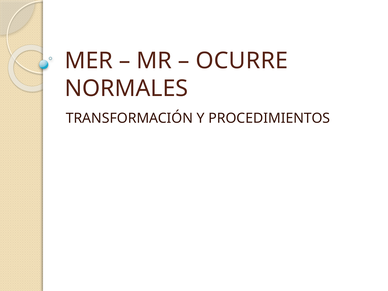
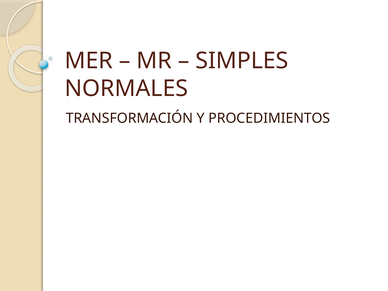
OCURRE: OCURRE -> SIMPLES
